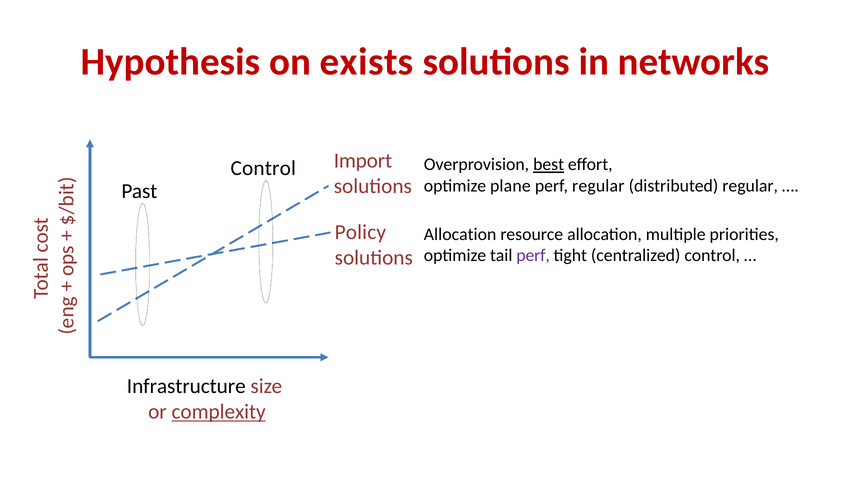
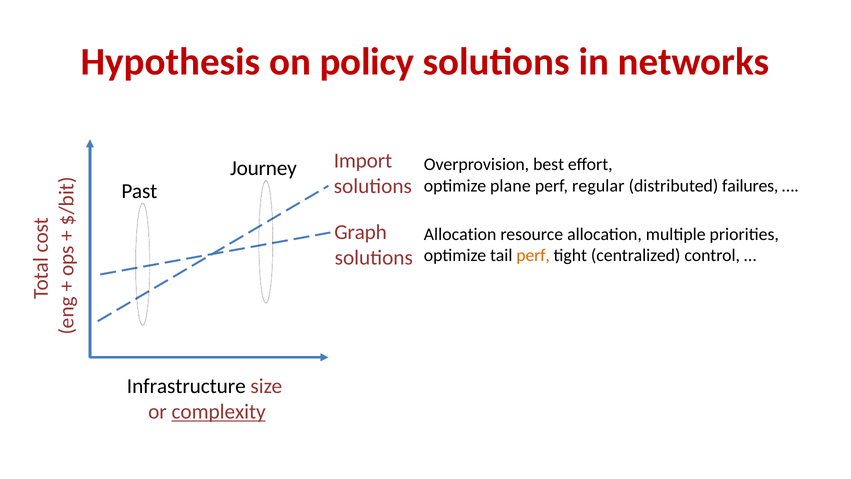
exists: exists -> policy
best underline: present -> none
Control at (263, 168): Control -> Journey
distributed regular: regular -> failures
Policy: Policy -> Graph
perf at (533, 255) colour: purple -> orange
